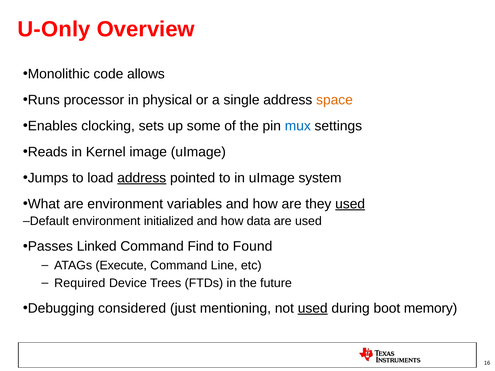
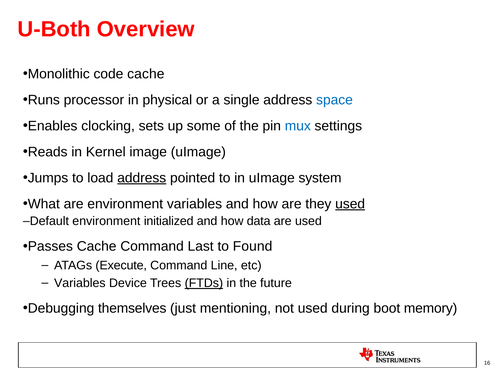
U-Only: U-Only -> U-Both
code allows: allows -> cache
space colour: orange -> blue
Passes Linked: Linked -> Cache
Find: Find -> Last
Required at (80, 283): Required -> Variables
FTDs underline: none -> present
considered: considered -> themselves
used at (313, 308) underline: present -> none
